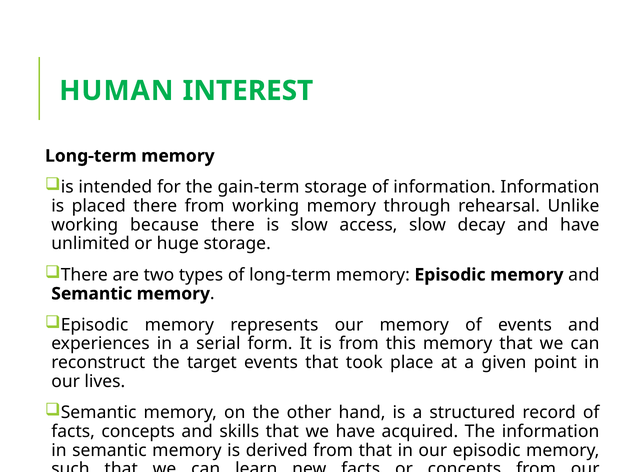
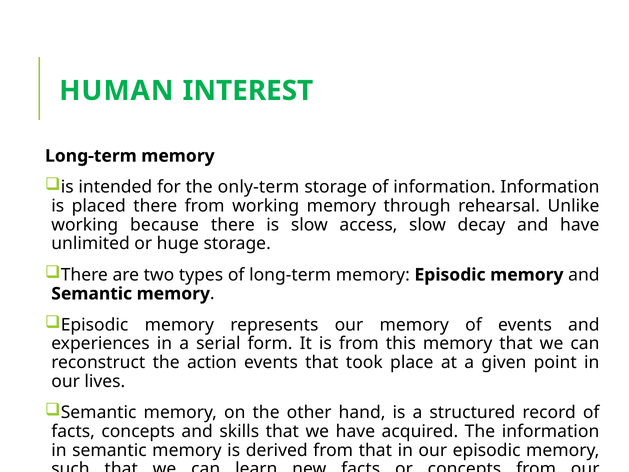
gain-term: gain-term -> only-term
target: target -> action
